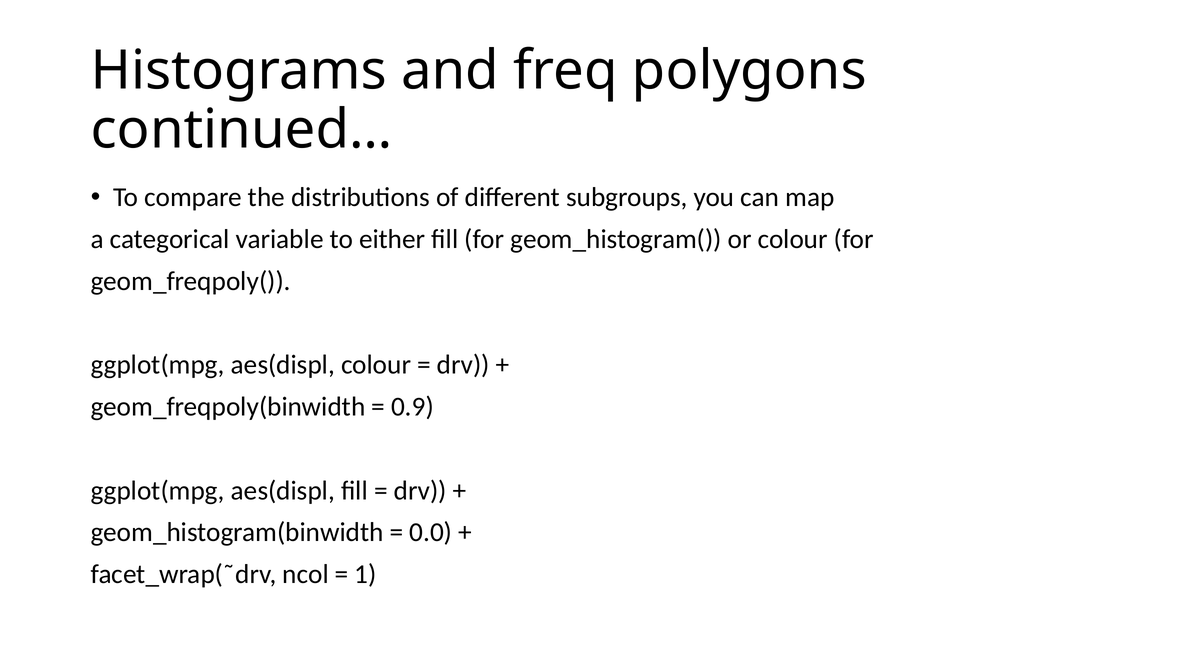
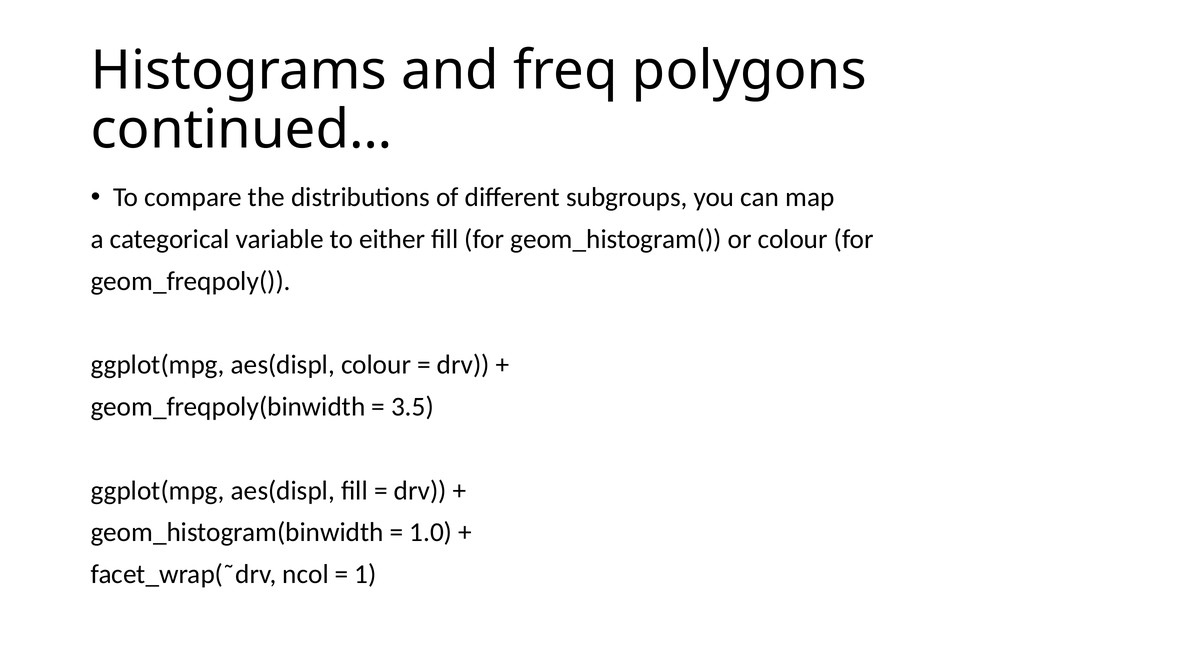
0.9: 0.9 -> 3.5
0.0: 0.0 -> 1.0
